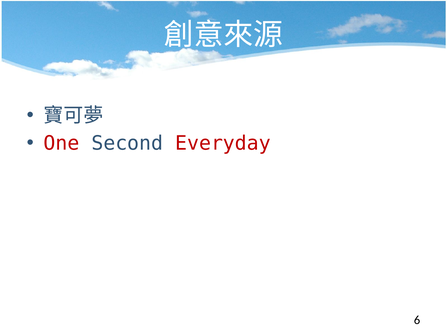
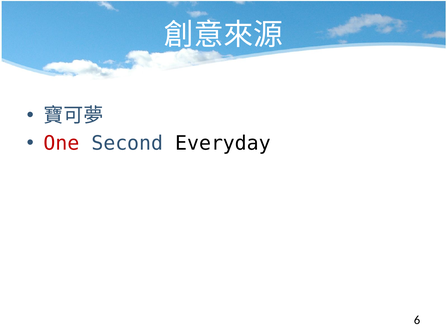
Everyday colour: red -> black
